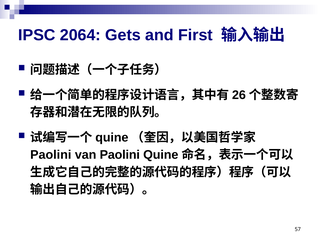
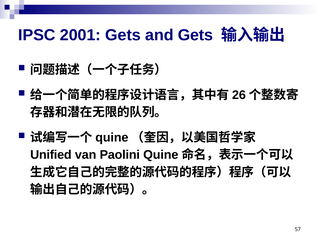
2064: 2064 -> 2001
and First: First -> Gets
Paolini at (51, 155): Paolini -> Unified
